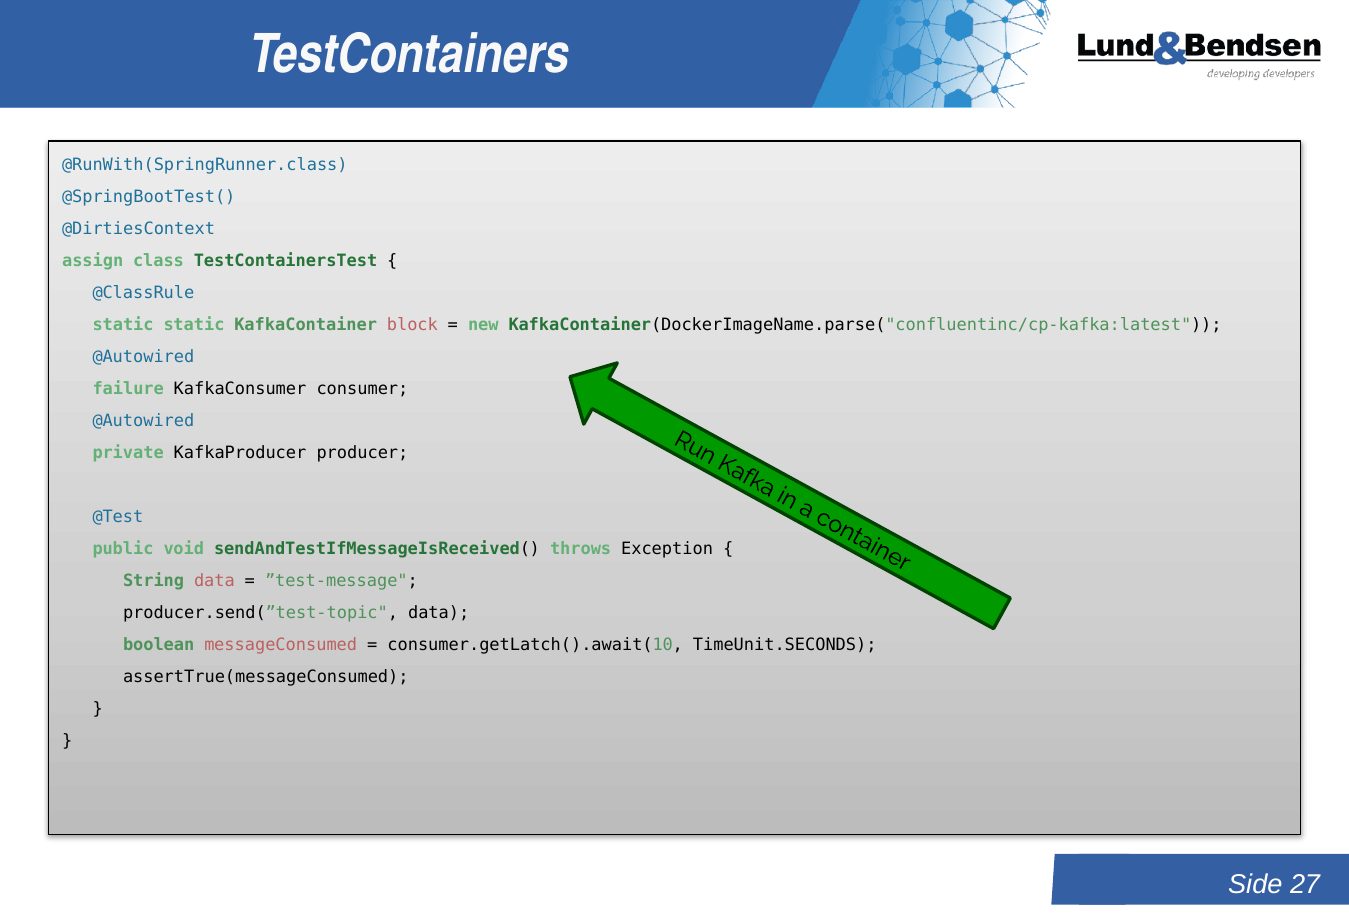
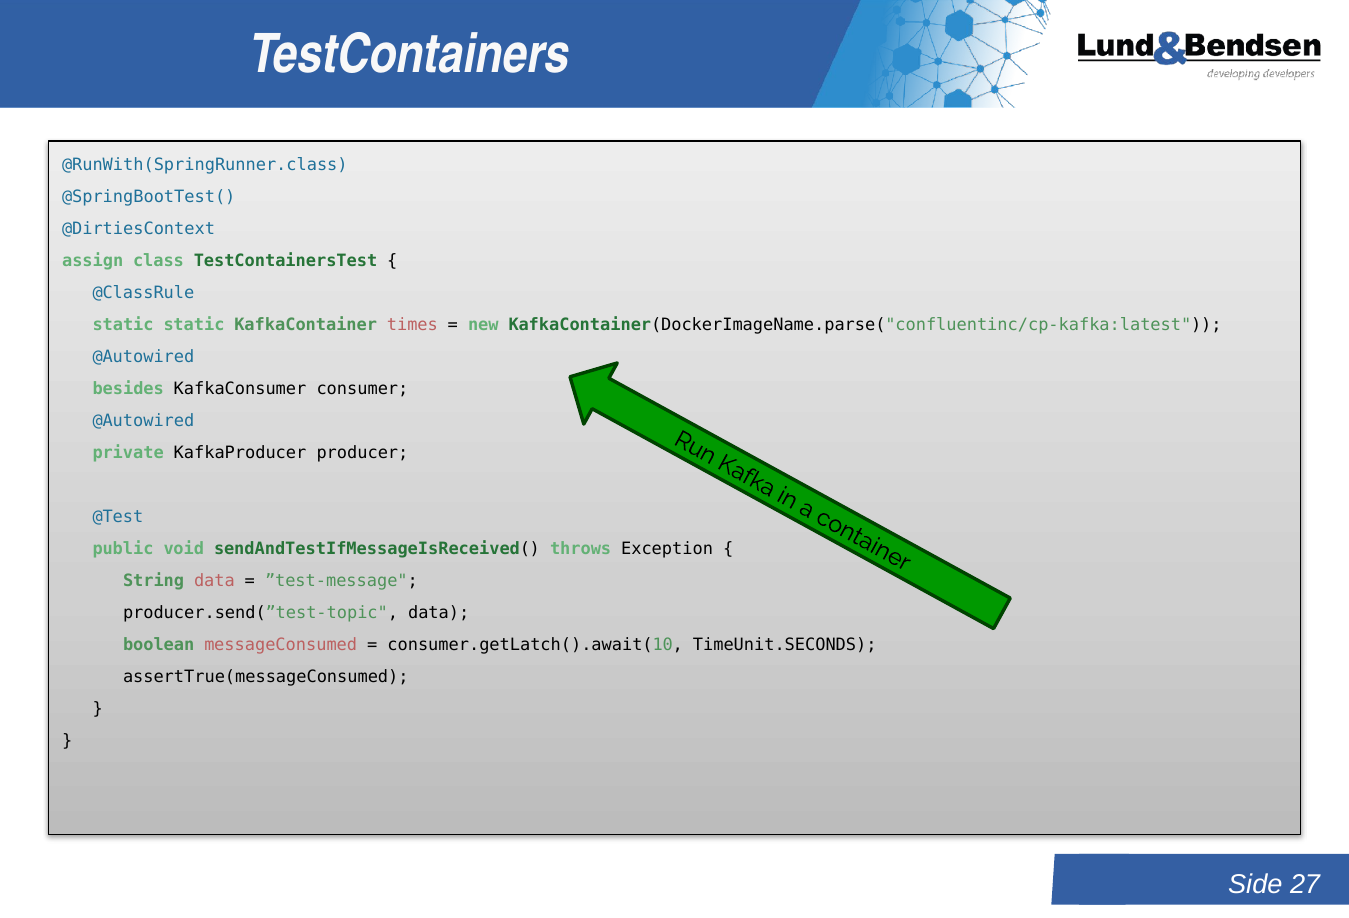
block: block -> times
failure: failure -> besides
